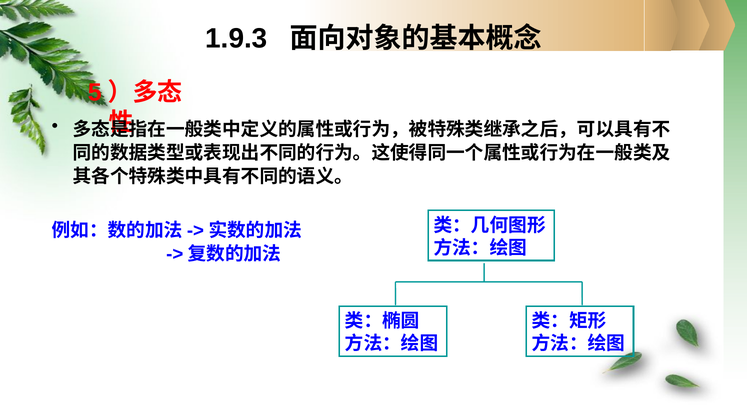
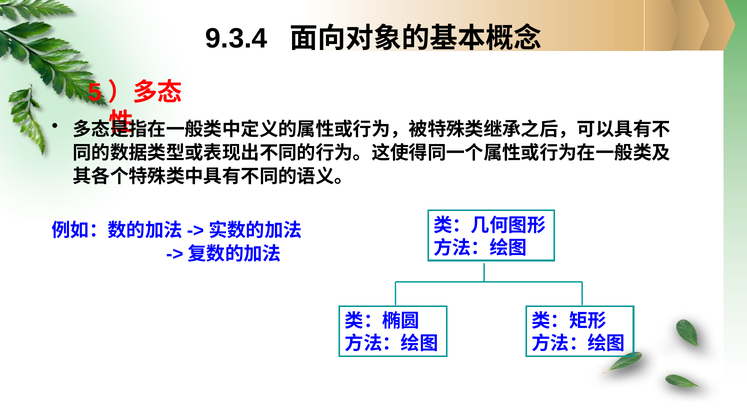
1.9.3: 1.9.3 -> 9.3.4
